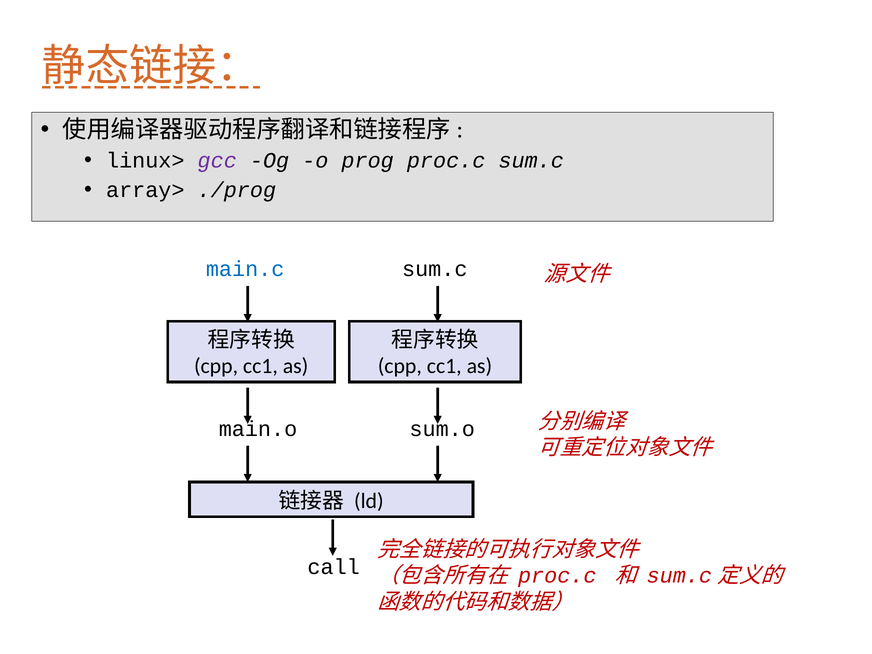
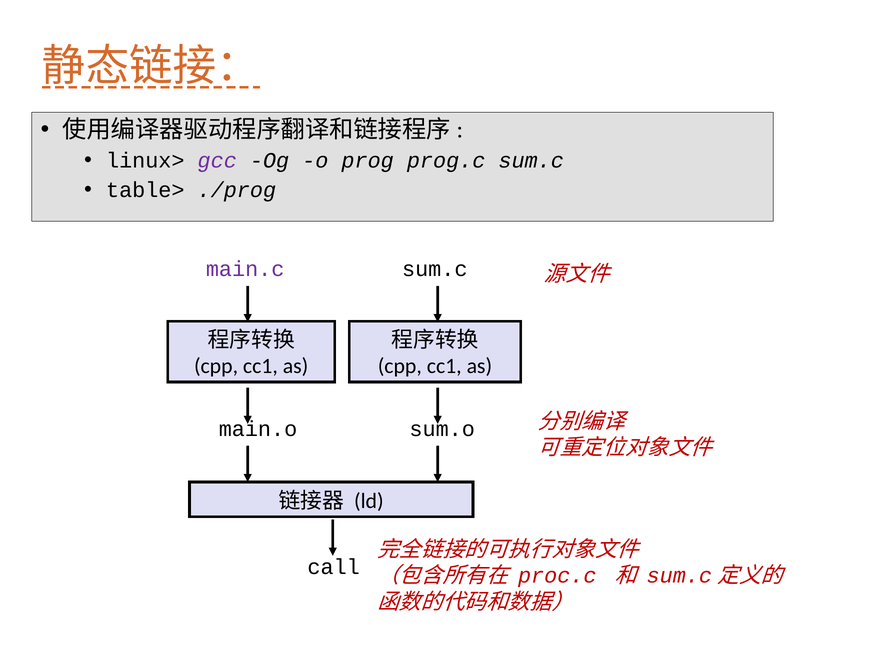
prog proc.c: proc.c -> prog.c
array>: array> -> table>
main.c colour: blue -> purple
